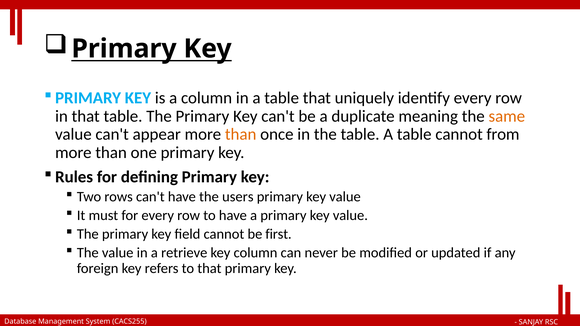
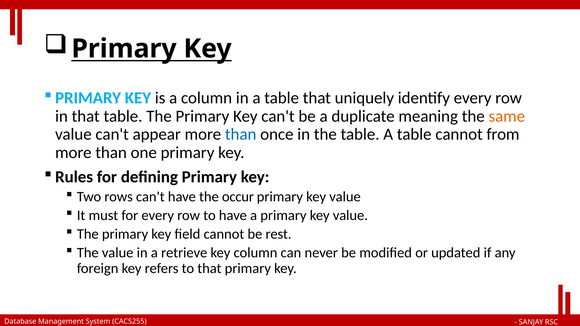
than at (241, 135) colour: orange -> blue
users: users -> occur
first: first -> rest
